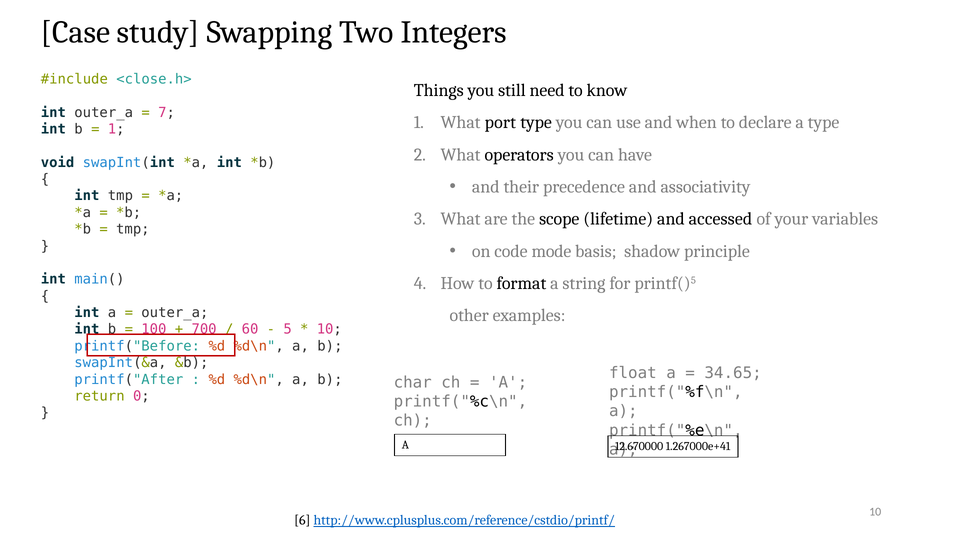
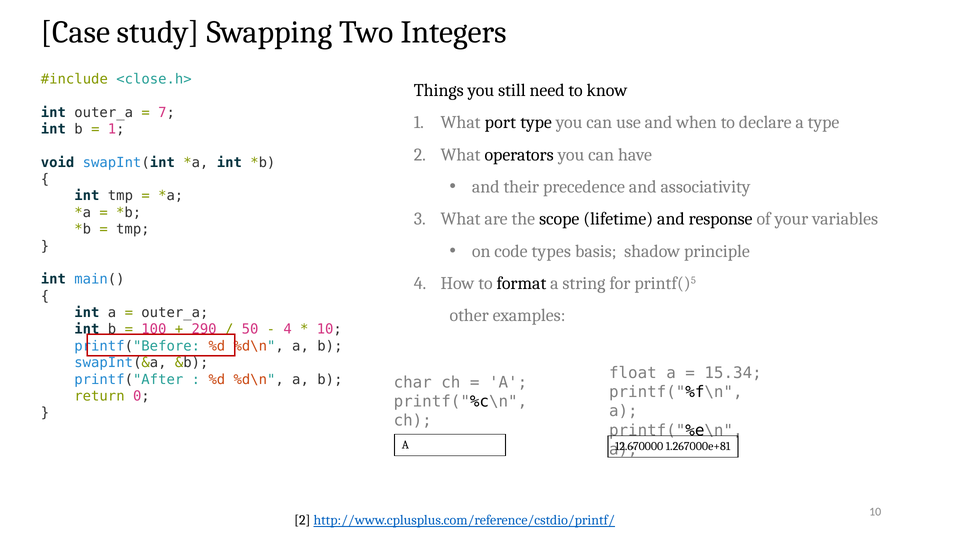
accessed: accessed -> response
mode: mode -> types
700: 700 -> 290
60: 60 -> 50
5 at (288, 330): 5 -> 4
34.65: 34.65 -> 15.34
1.267000e+41: 1.267000e+41 -> 1.267000e+81
6 at (302, 521): 6 -> 2
